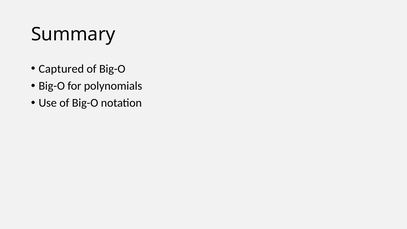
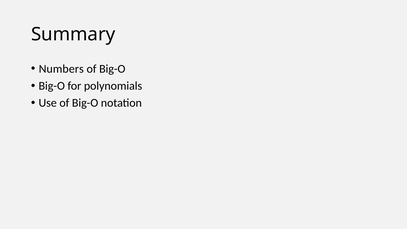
Captured: Captured -> Numbers
